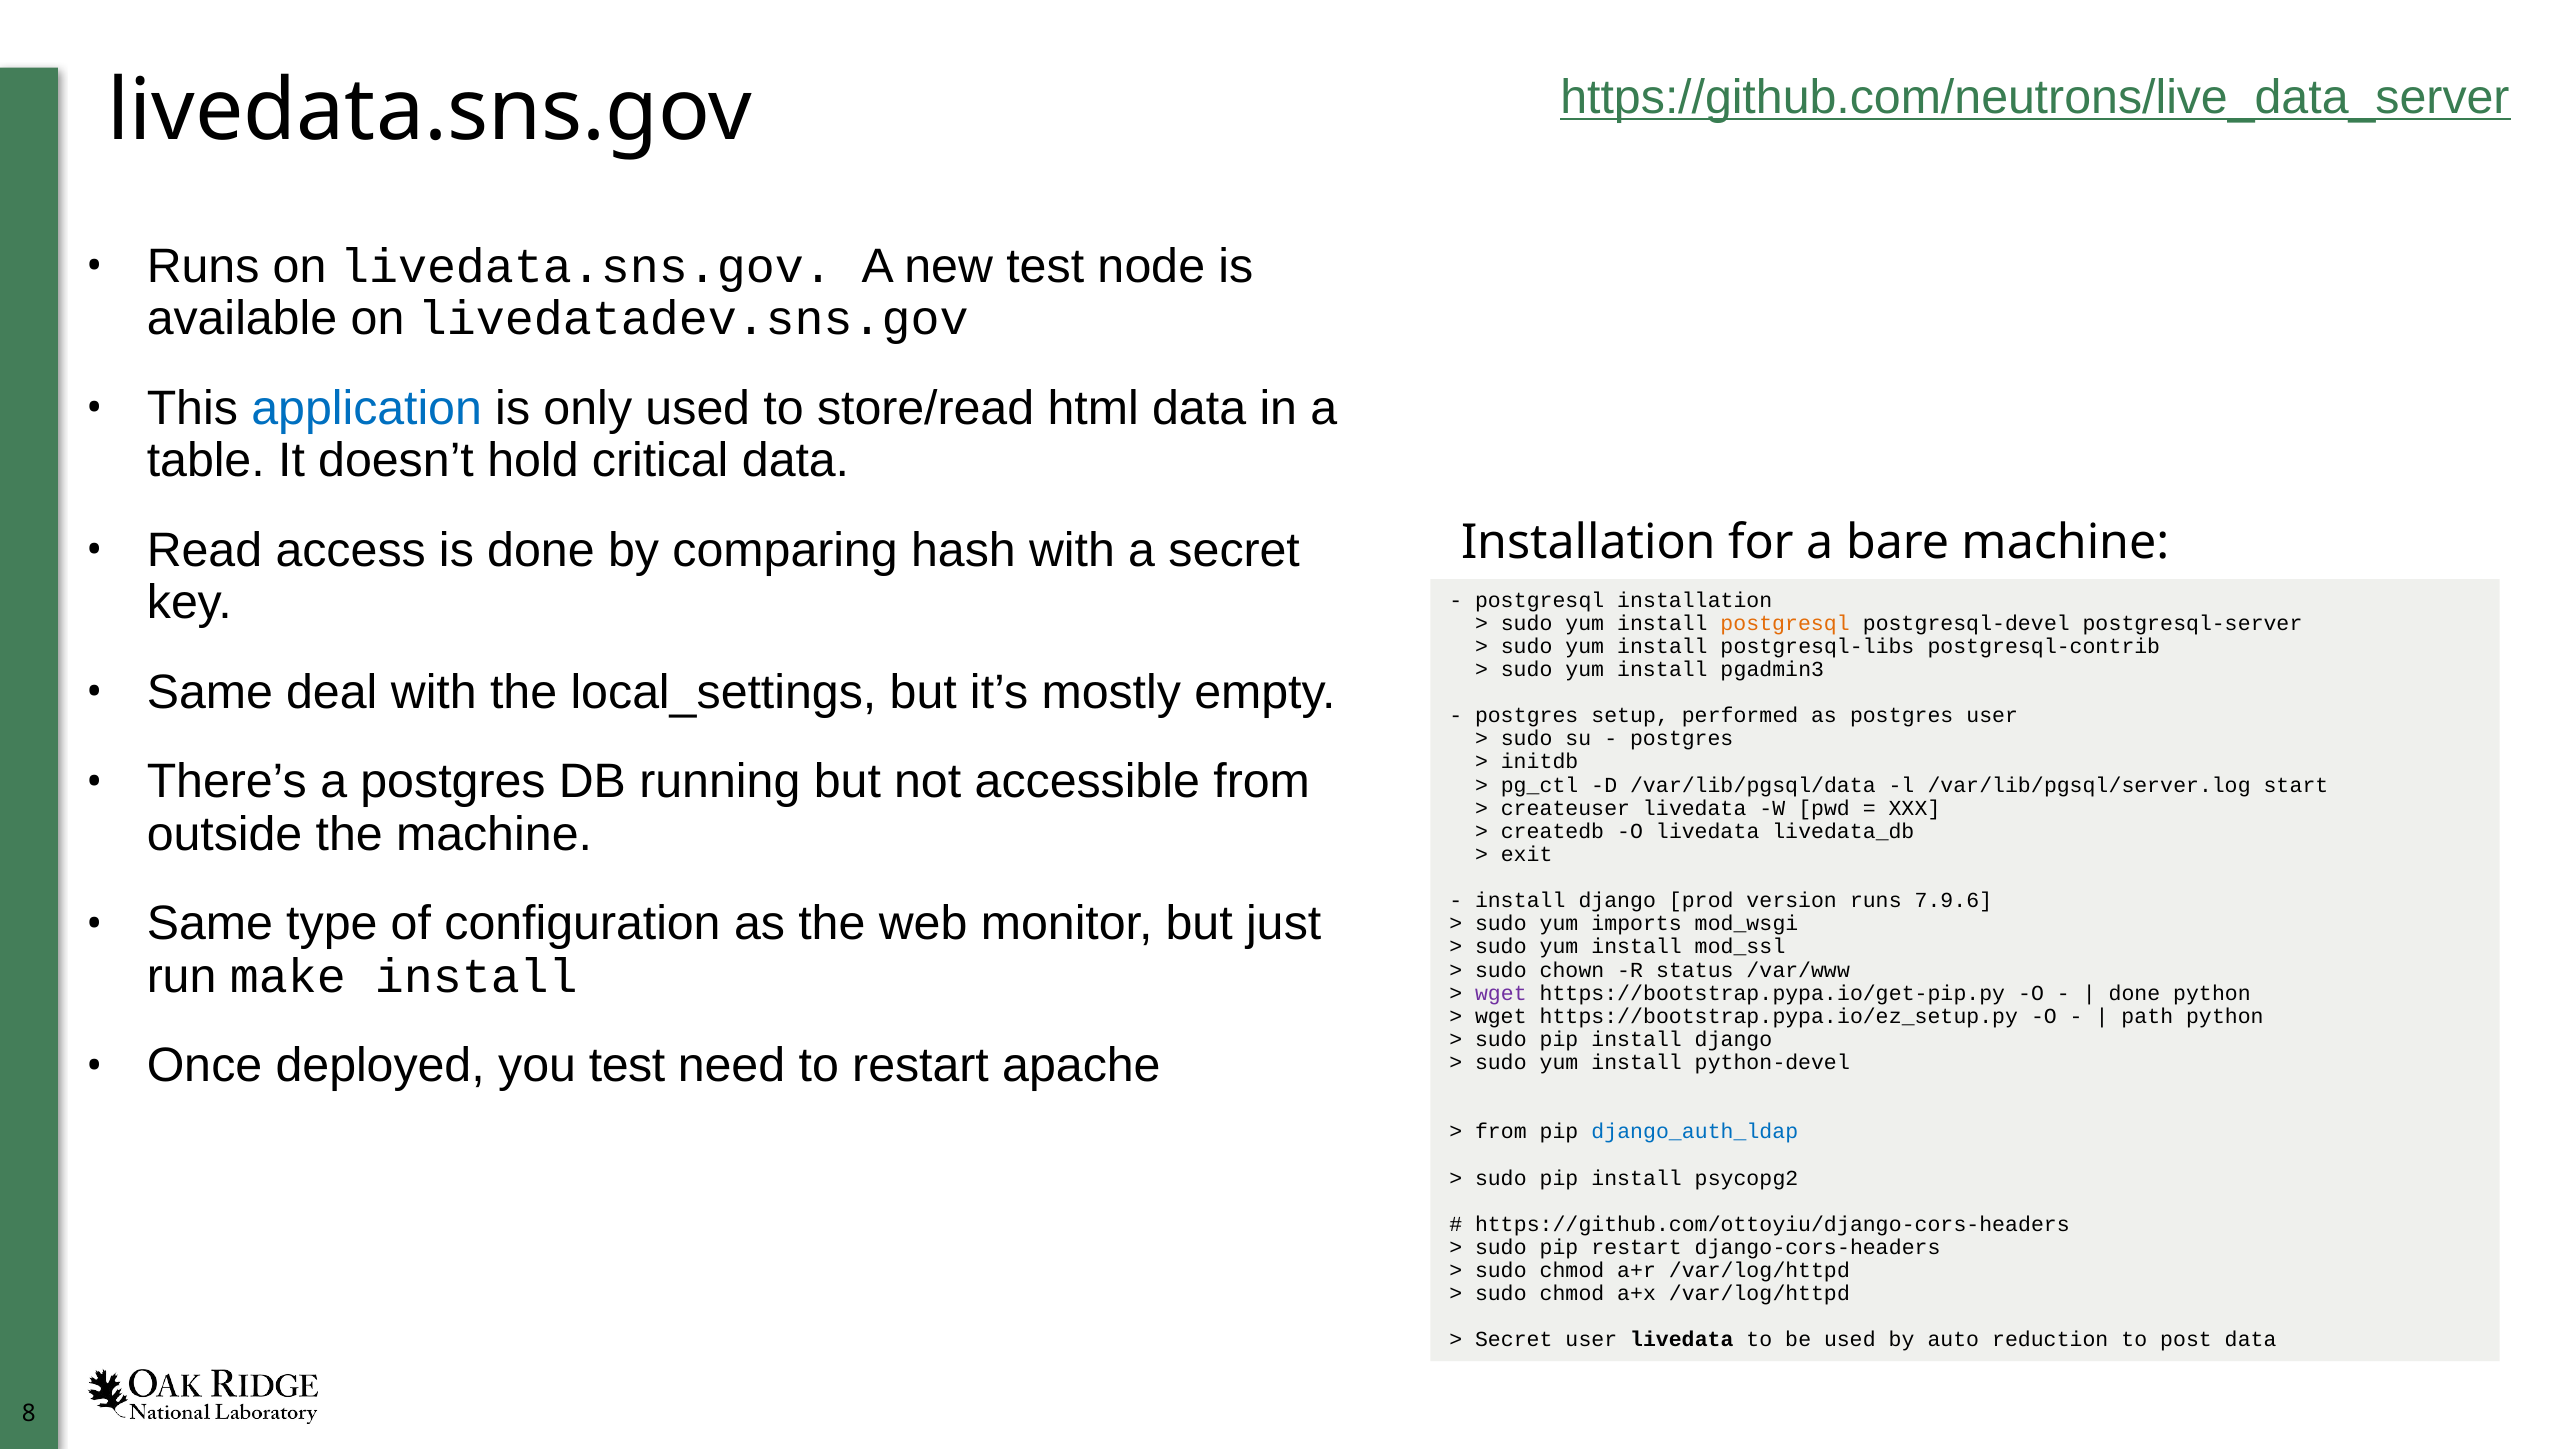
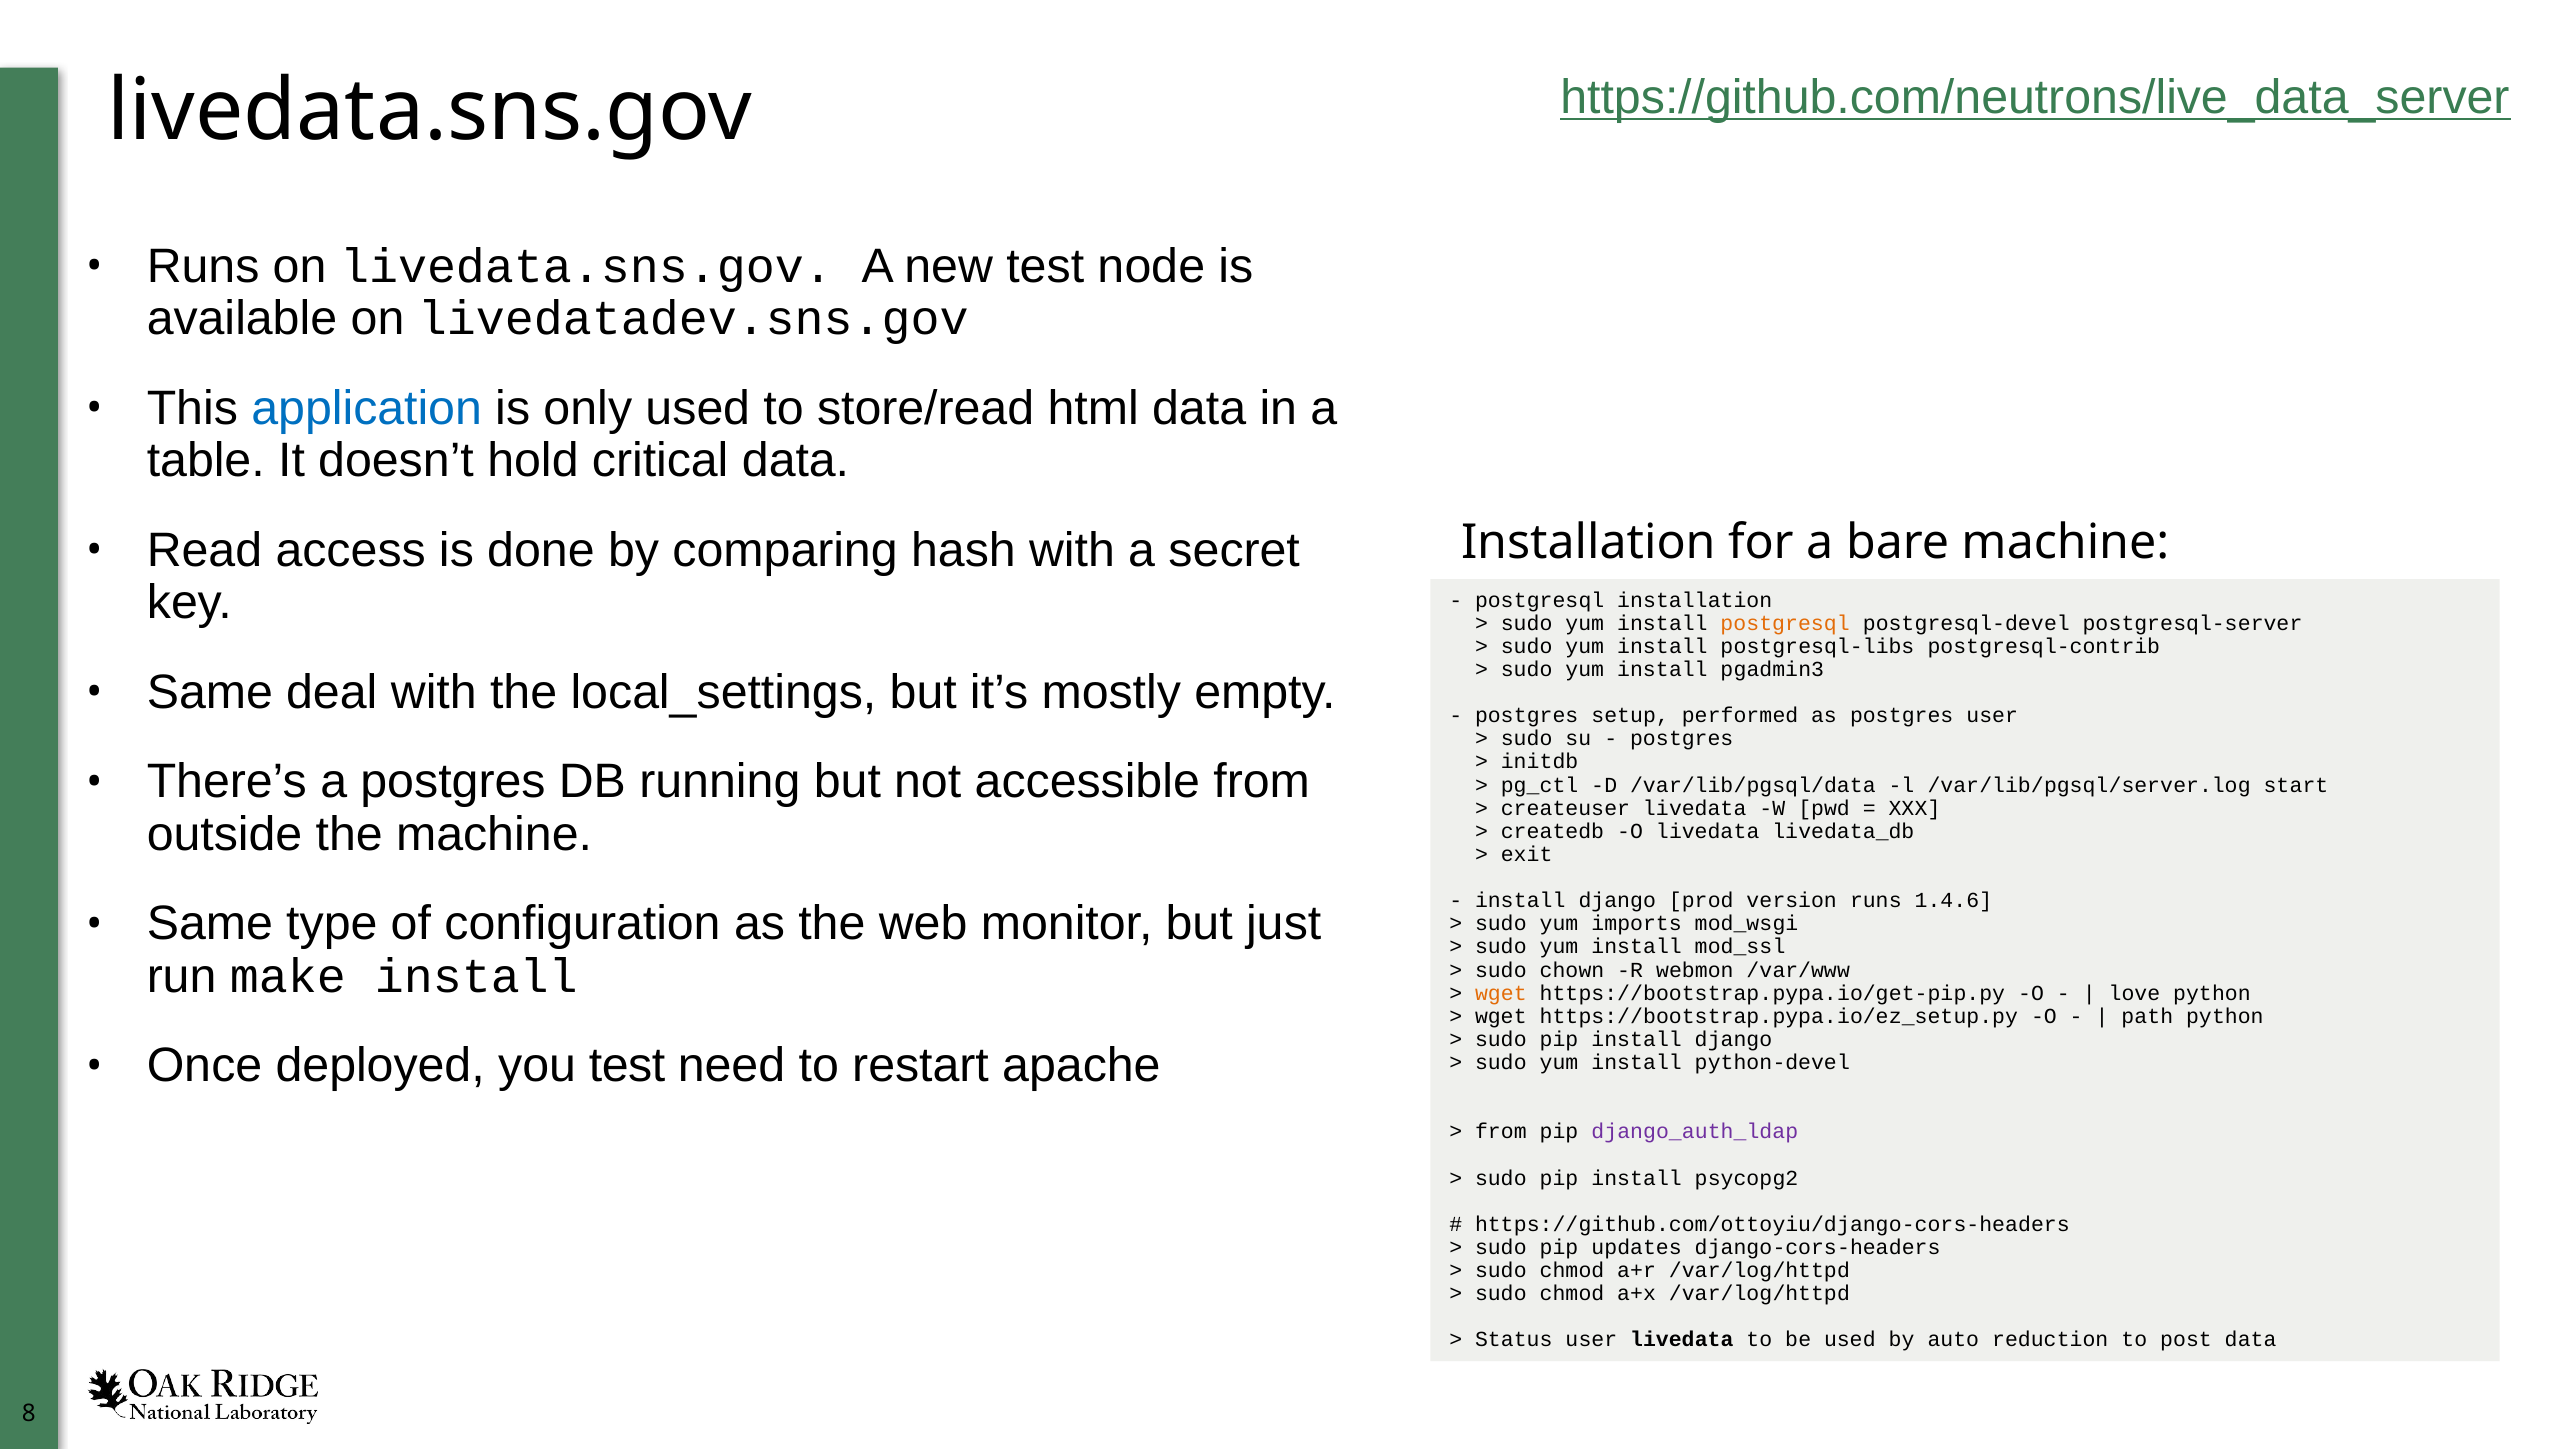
7.9.6: 7.9.6 -> 1.4.6
status: status -> webmon
wget at (1501, 993) colour: purple -> orange
done at (2134, 993): done -> love
django_auth_ldap colour: blue -> purple
pip restart: restart -> updates
Secret at (1514, 1340): Secret -> Status
